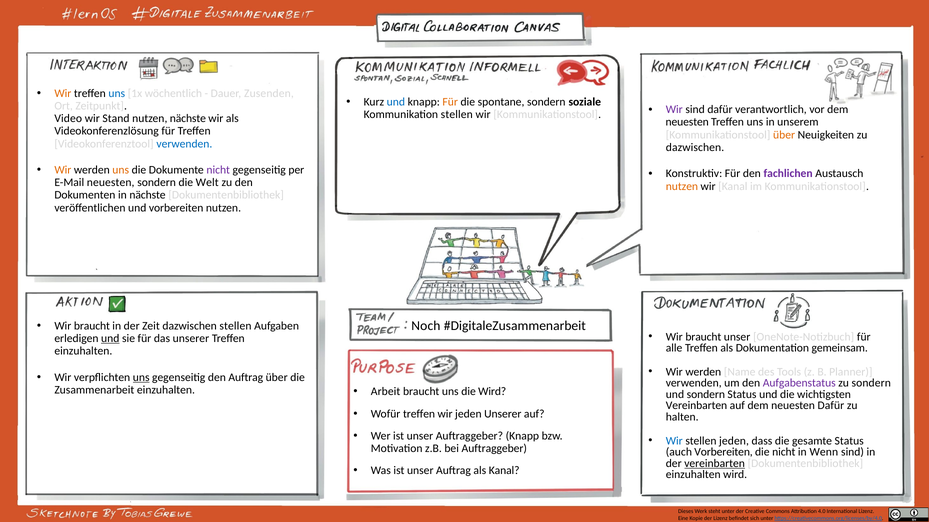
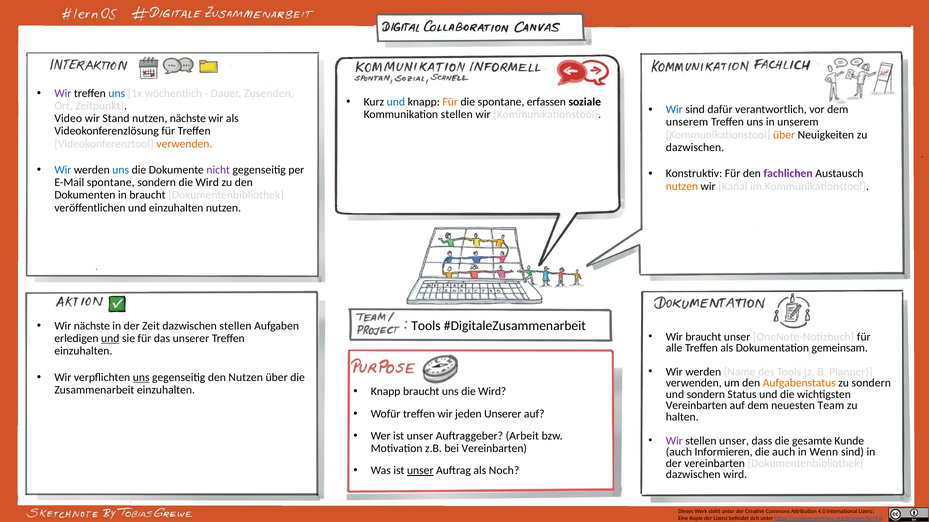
Wir at (63, 94) colour: orange -> purple
spontane sondern: sondern -> erfassen
Wir at (674, 110) colour: purple -> blue
neuesten at (687, 122): neuesten -> unserem
verwenden at (184, 144) colour: blue -> orange
Wir at (63, 170) colour: orange -> blue
uns at (121, 170) colour: orange -> blue
E-Mail neuesten: neuesten -> spontane
sondern die Welt: Welt -> Wird
in nächste: nächste -> braucht
und vorbereiten: vorbereiten -> einzuhalten
braucht at (92, 326): braucht -> nächste
Noch at (426, 326): Noch -> Tools
den Auftrag: Auftrag -> Nutzen
Aufgabenstatus colour: purple -> orange
Arbeit at (386, 392): Arbeit -> Knapp
neuesten Dafür: Dafür -> Team
Auftraggeber Knapp: Knapp -> Arbeit
Wir at (674, 441) colour: blue -> purple
stellen jeden: jeden -> unser
gesamte Status: Status -> Kunde
bei Auftraggeber: Auftraggeber -> Vereinbarten
auch Vorbereiten: Vorbereiten -> Informieren
die nicht: nicht -> auch
vereinbarten at (715, 464) underline: present -> none
unser at (420, 471) underline: none -> present
als Kanal: Kanal -> Noch
einzuhalten at (693, 475): einzuhalten -> dazwischen
